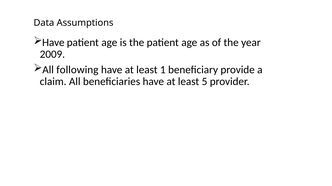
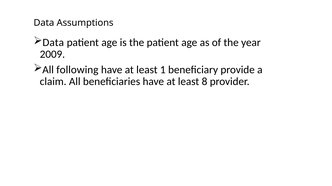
Have at (53, 43): Have -> Data
5: 5 -> 8
